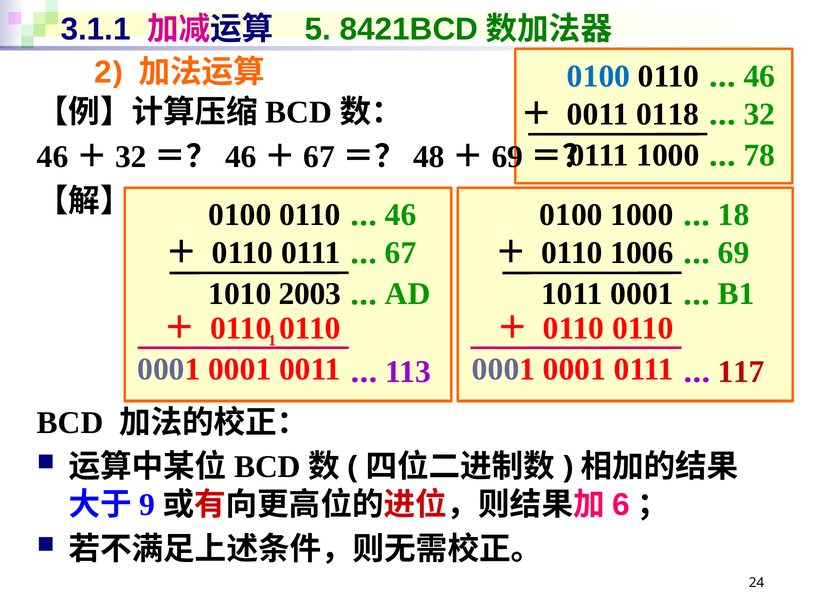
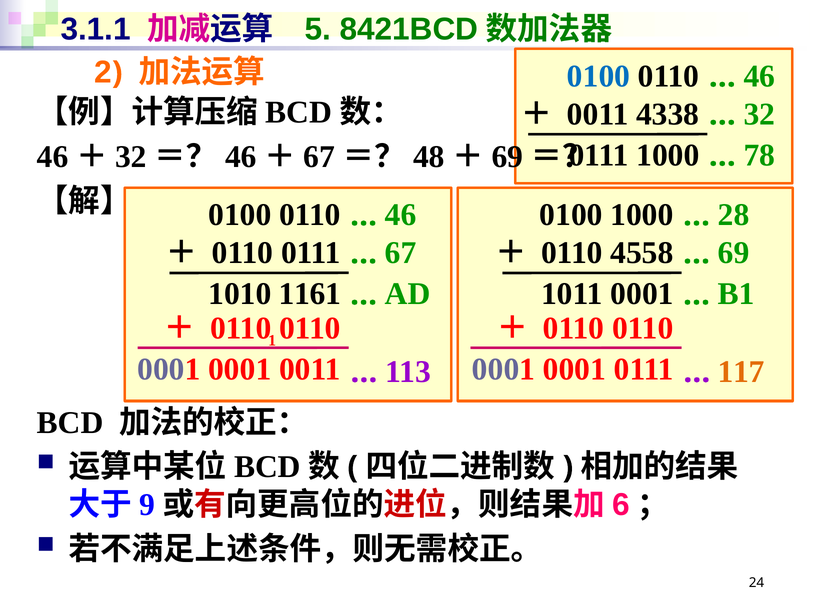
0118: 0118 -> 4338
18: 18 -> 28
1006: 1006 -> 4558
2003: 2003 -> 1161
117 colour: red -> orange
